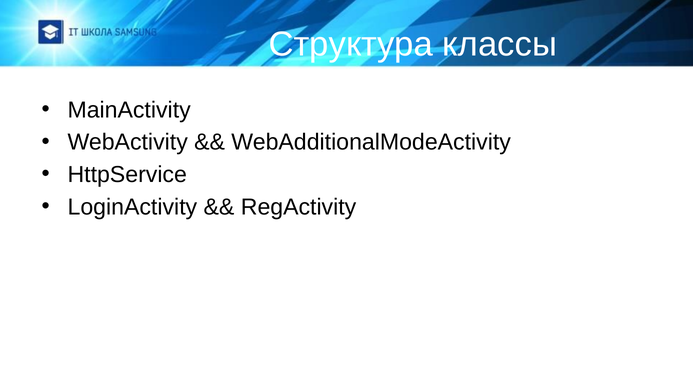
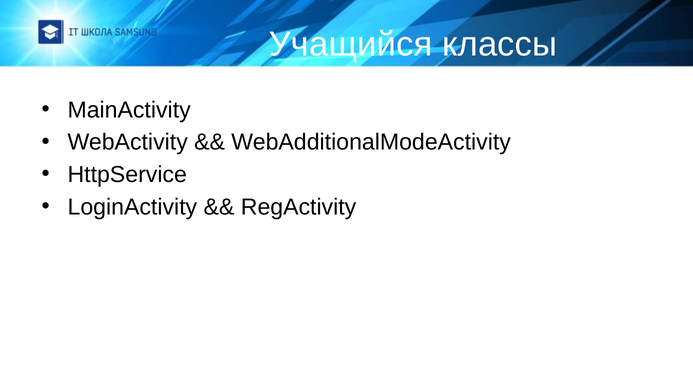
Структура: Структура -> Учащийся
